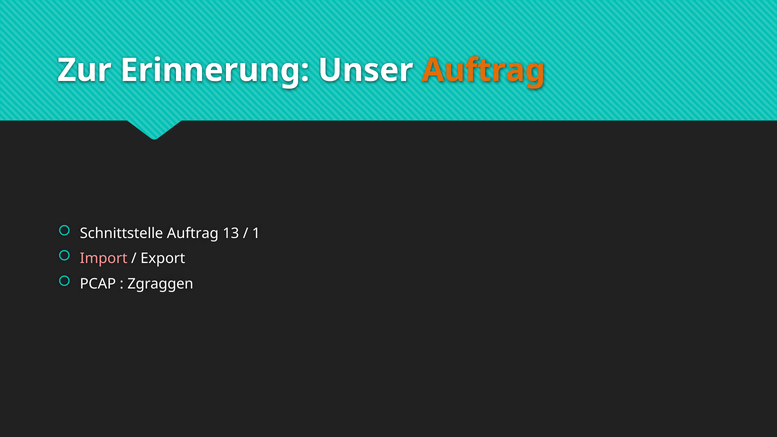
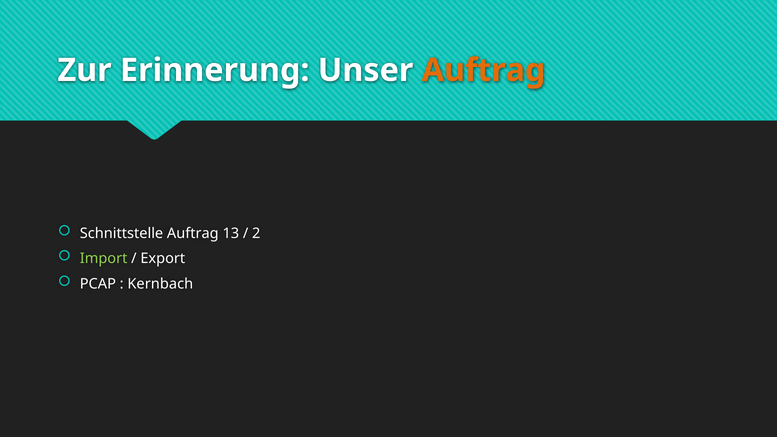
1: 1 -> 2
Import colour: pink -> light green
Zgraggen: Zgraggen -> Kernbach
